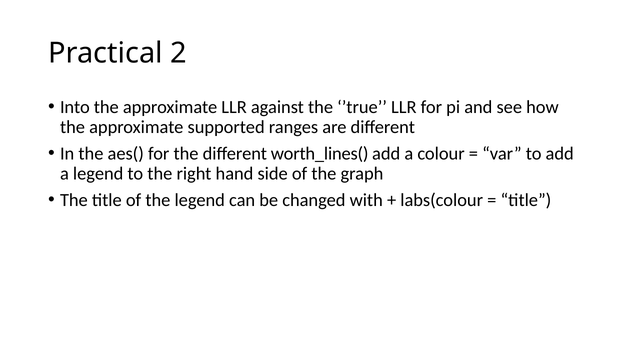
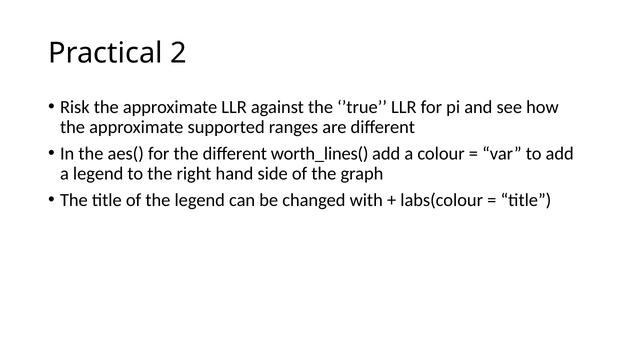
Into: Into -> Risk
